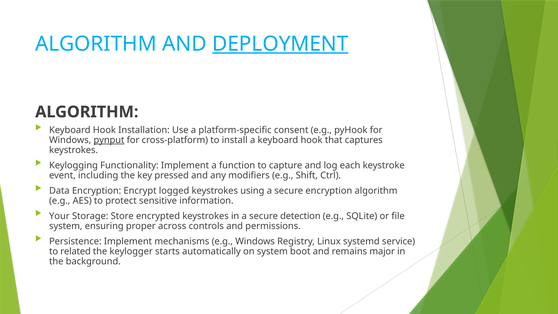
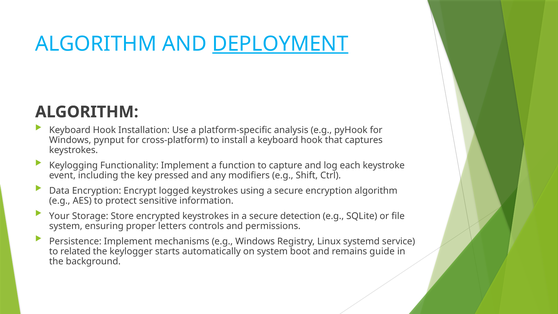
consent: consent -> analysis
pynput underline: present -> none
across: across -> letters
major: major -> guide
